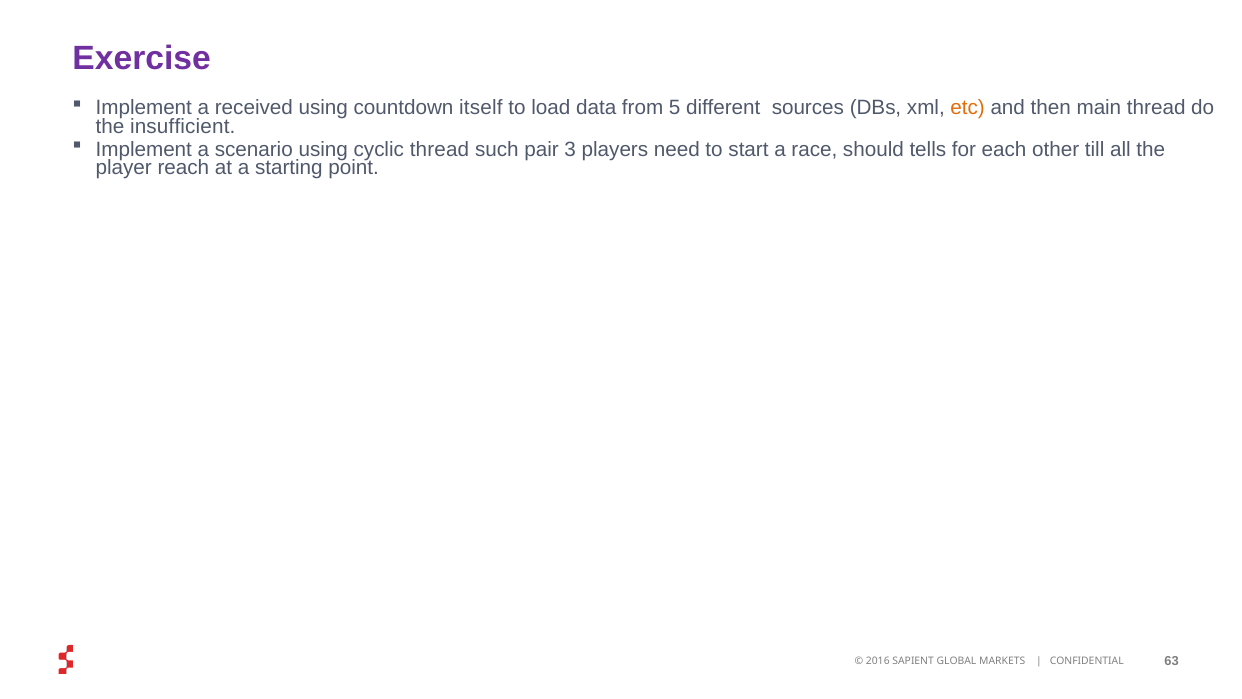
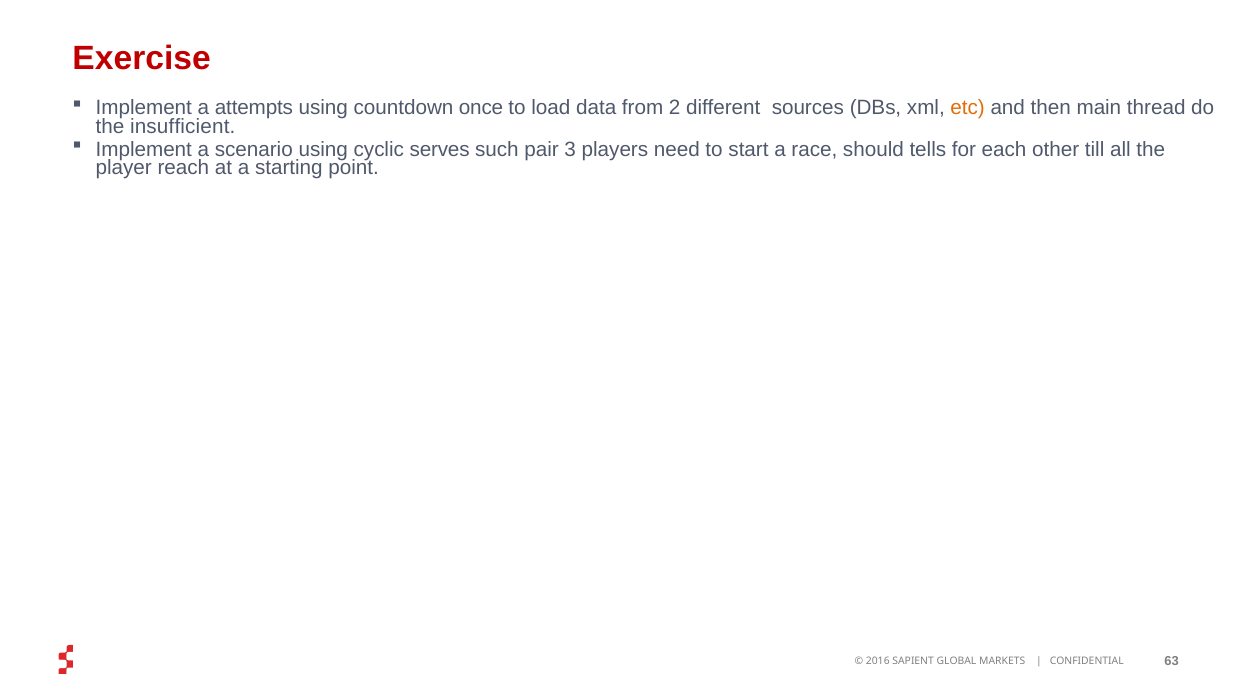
Exercise colour: purple -> red
received: received -> attempts
itself: itself -> once
5: 5 -> 2
cyclic thread: thread -> serves
